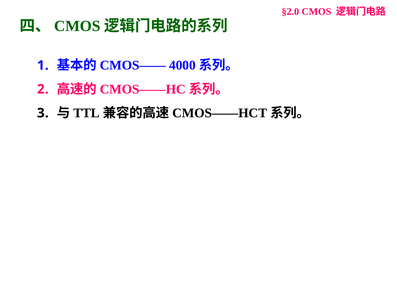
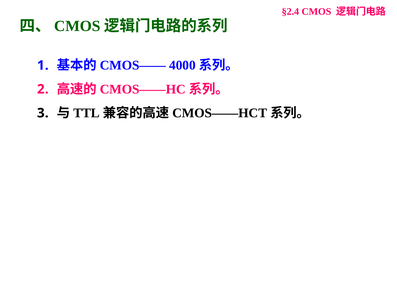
§2.0: §2.0 -> §2.4
